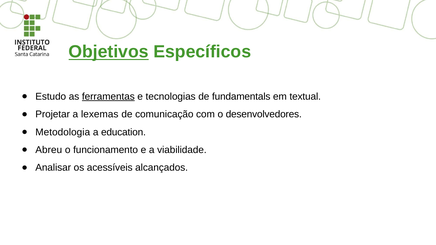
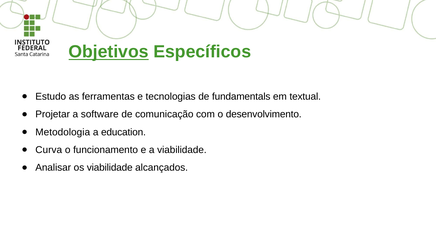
ferramentas underline: present -> none
lexemas: lexemas -> software
desenvolvedores: desenvolvedores -> desenvolvimento
Abreu: Abreu -> Curva
os acessíveis: acessíveis -> viabilidade
